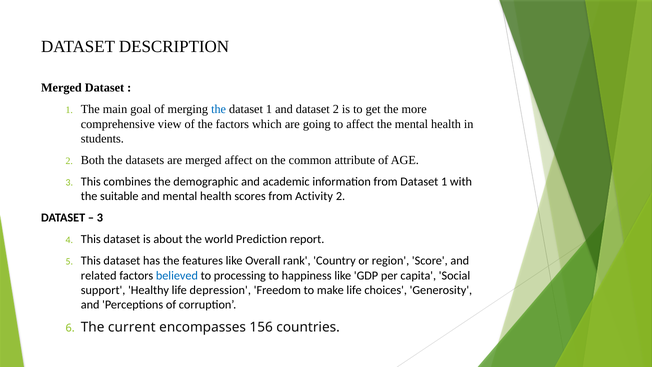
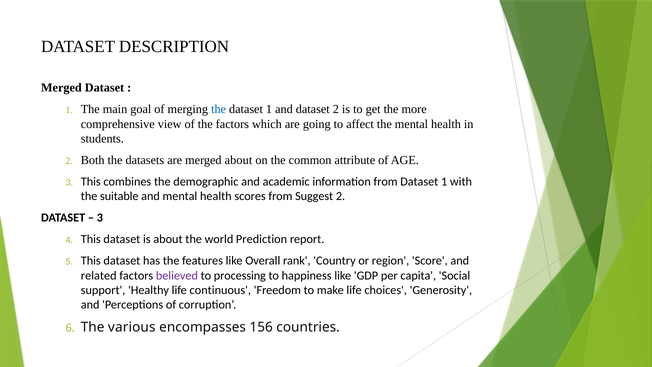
merged affect: affect -> about
Activity: Activity -> Suggest
believed colour: blue -> purple
depression: depression -> continuous
current: current -> various
